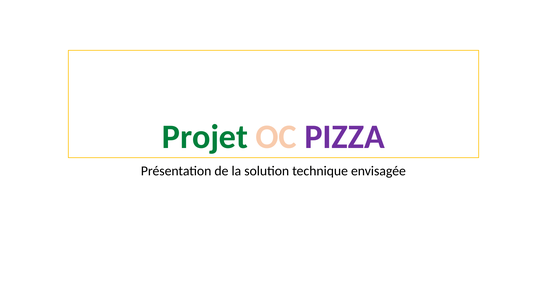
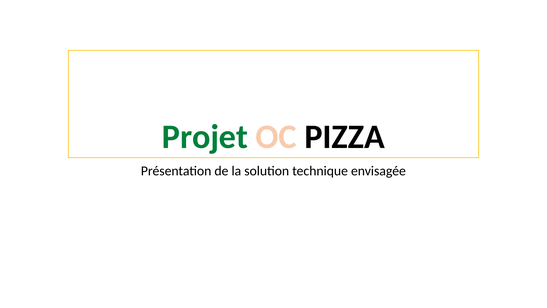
PIZZA colour: purple -> black
